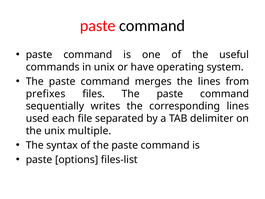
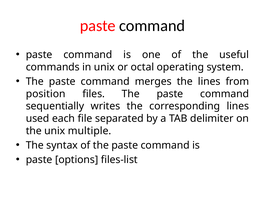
have: have -> octal
prefixes: prefixes -> position
